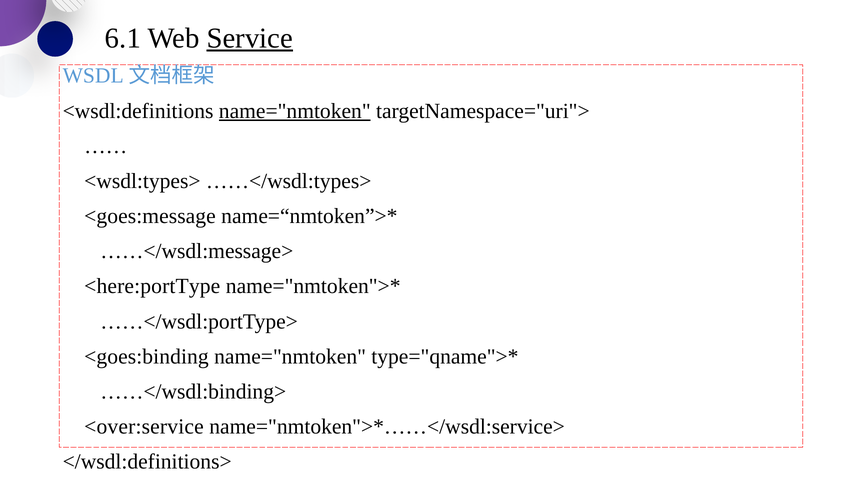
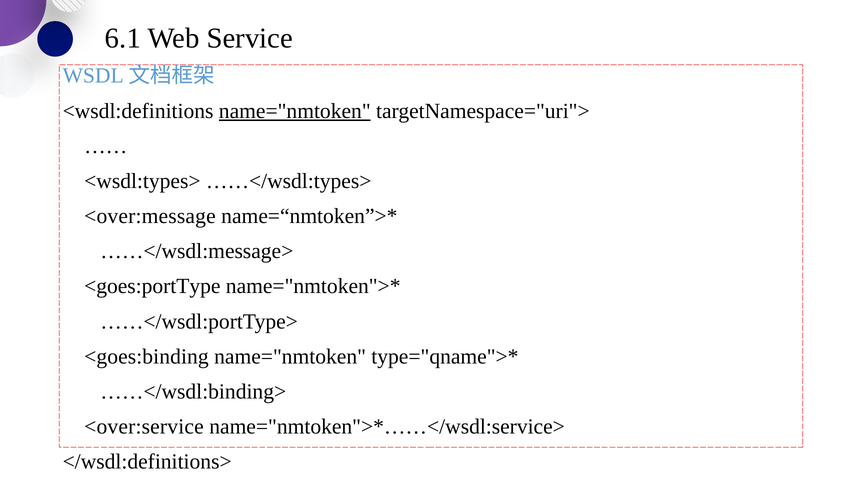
Service underline: present -> none
<goes:message: <goes:message -> <over:message
<here:portType: <here:portType -> <goes:portType
